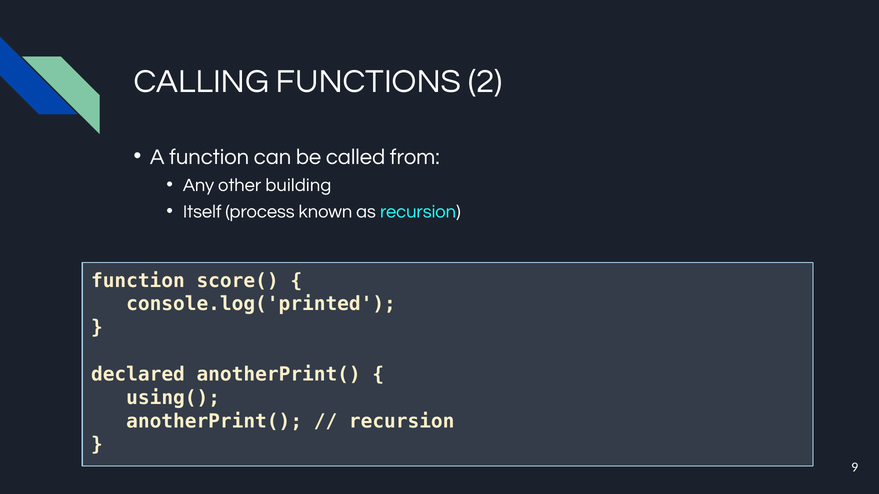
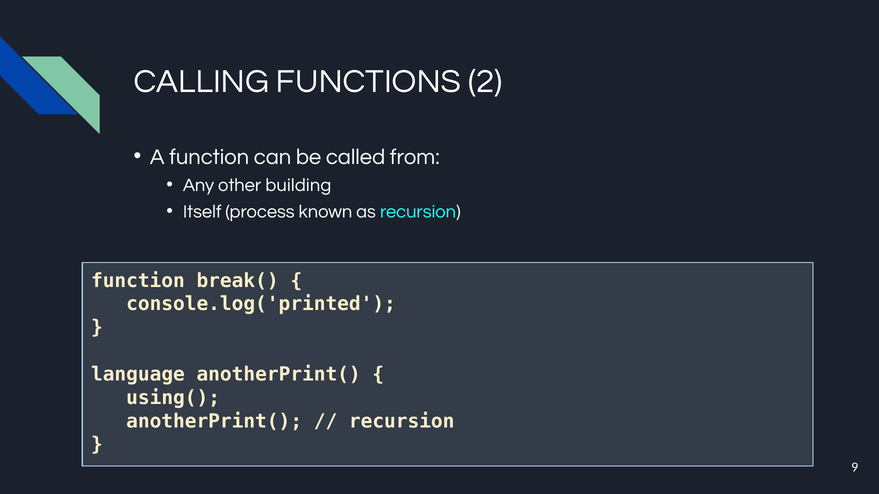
score(: score( -> break(
declared: declared -> language
